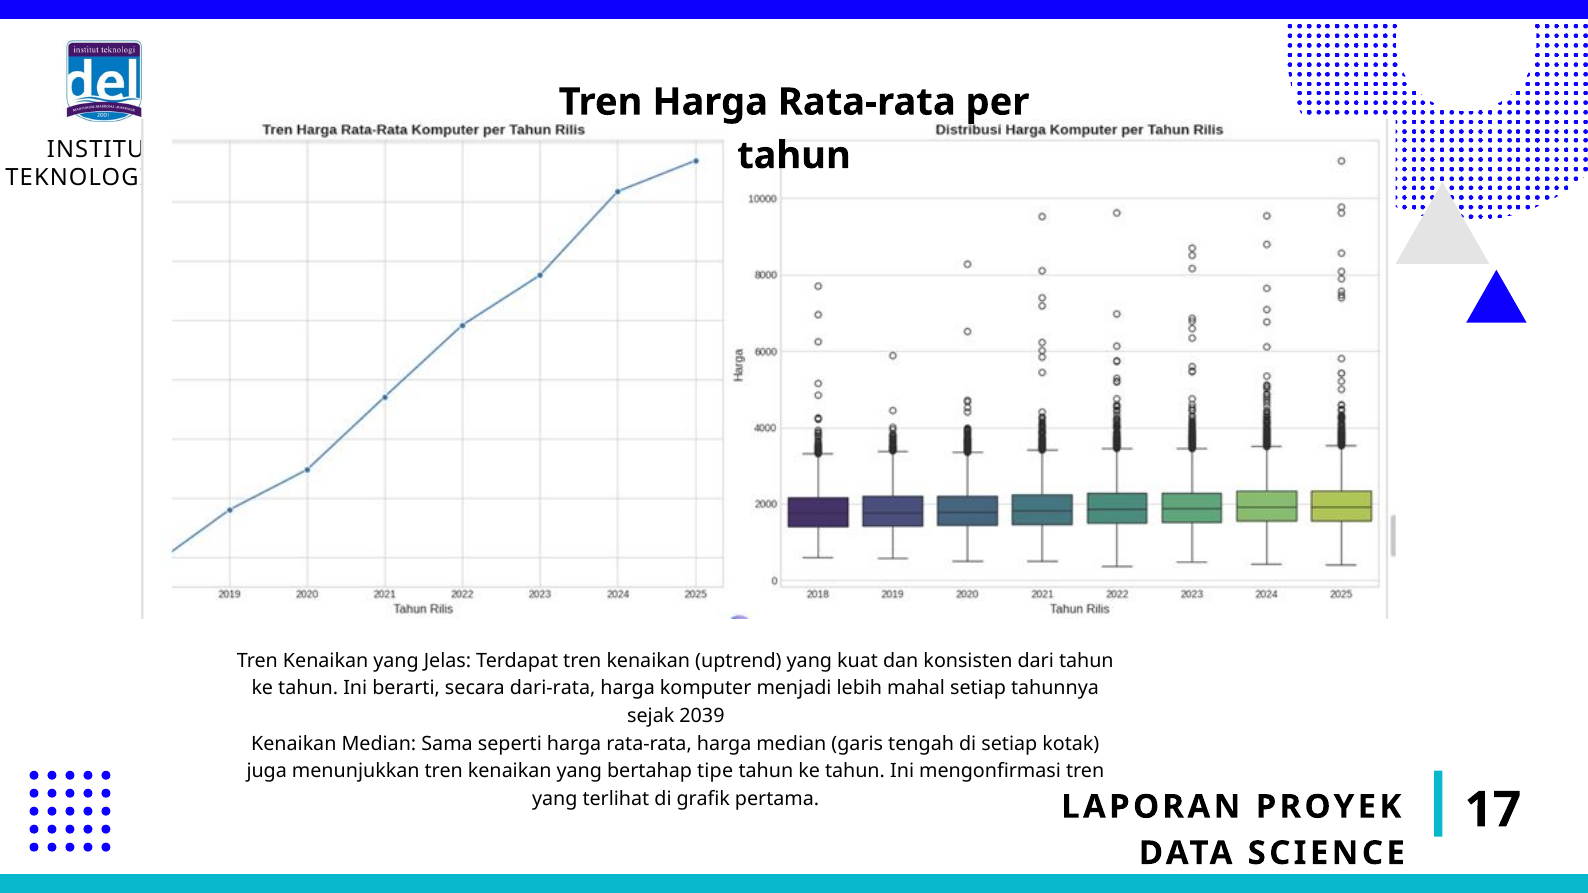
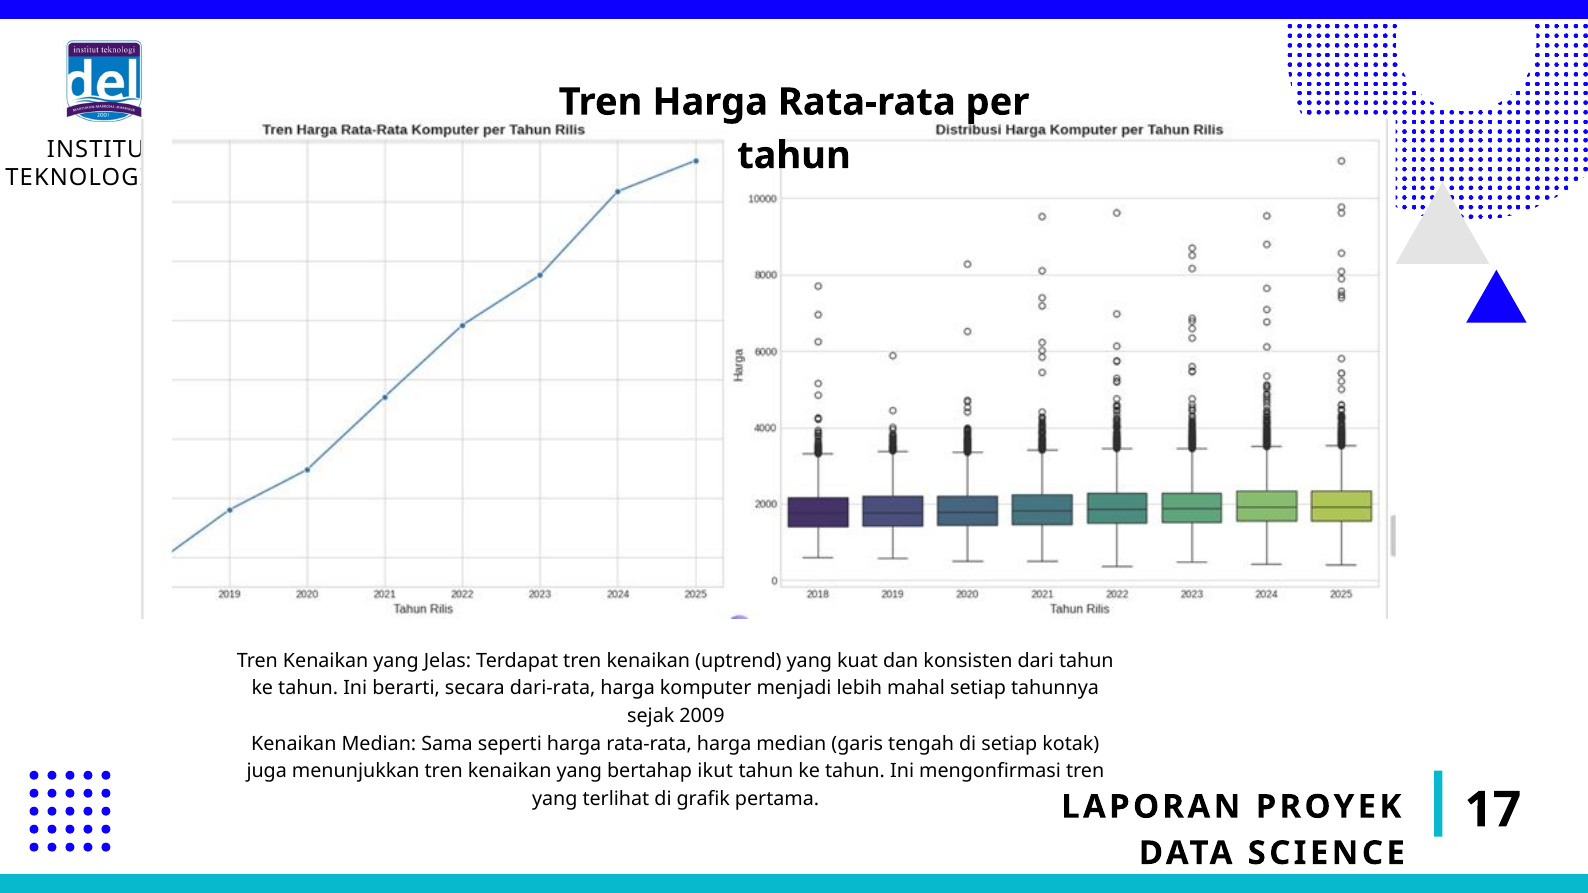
2039: 2039 -> 2009
tipe: tipe -> ikut
